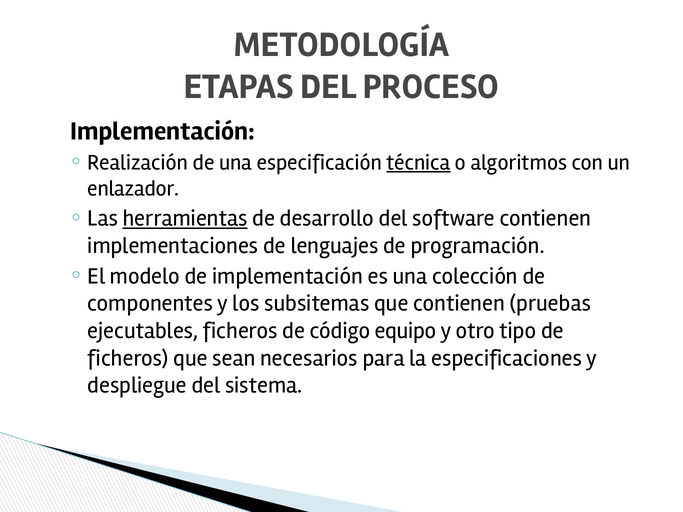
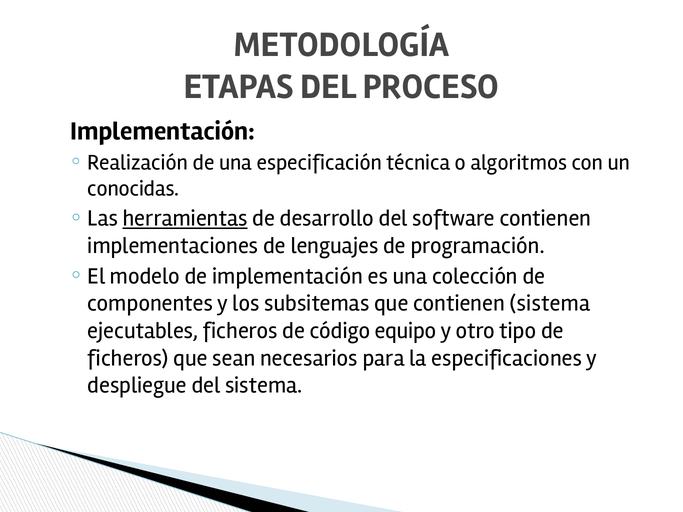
técnica underline: present -> none
enlazador: enlazador -> conocidas
contienen pruebas: pruebas -> sistema
